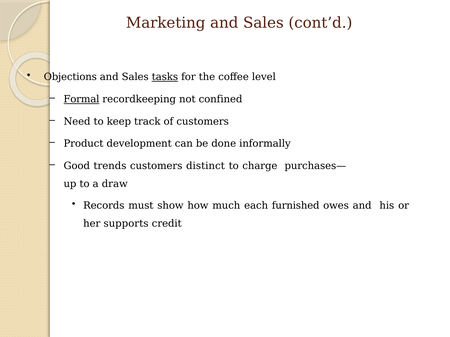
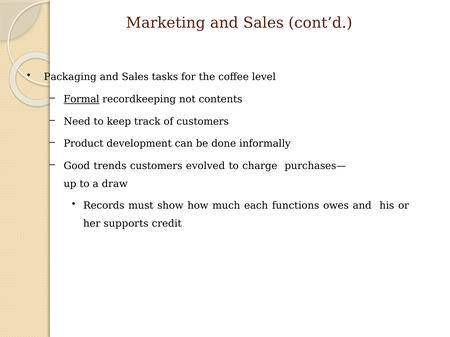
Objections: Objections -> Packaging
tasks underline: present -> none
confined: confined -> contents
distinct: distinct -> evolved
furnished: furnished -> functions
